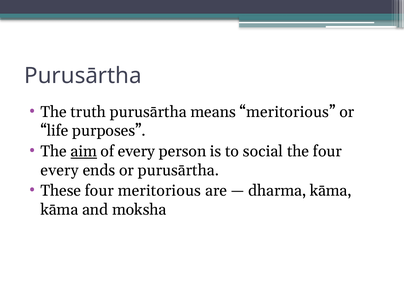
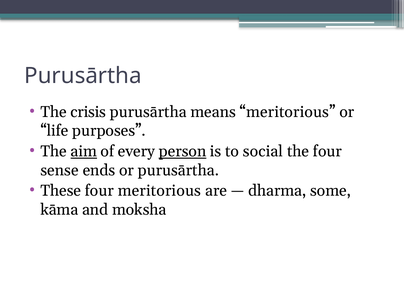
truth: truth -> crisis
person underline: none -> present
every at (60, 170): every -> sense
dharma kāma: kāma -> some
